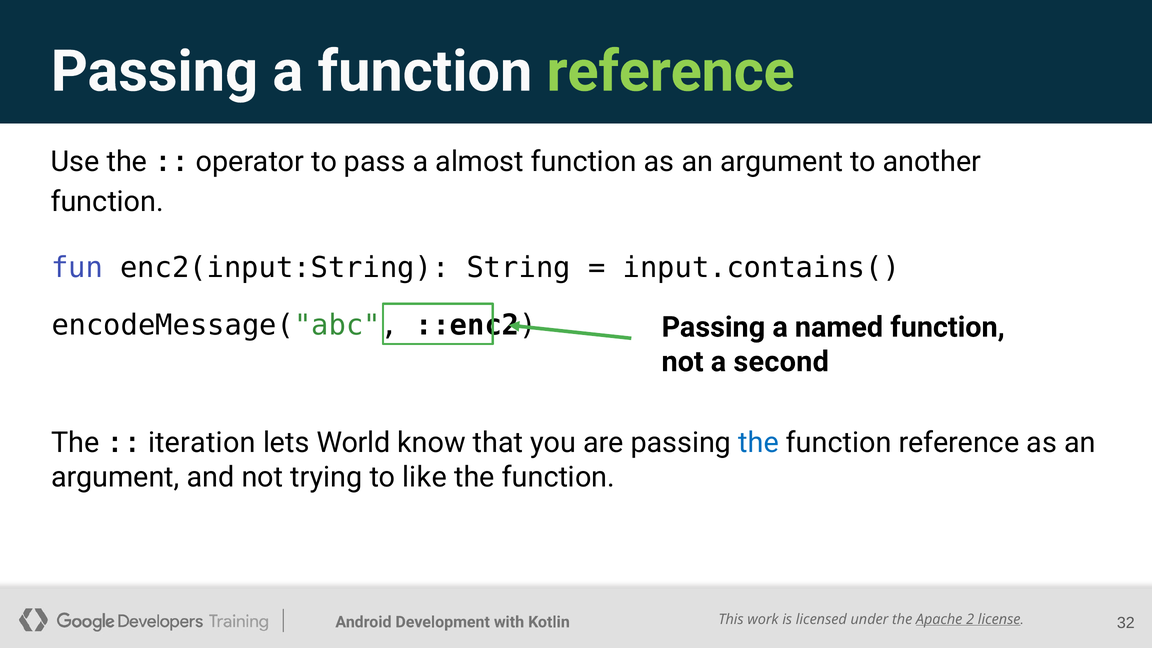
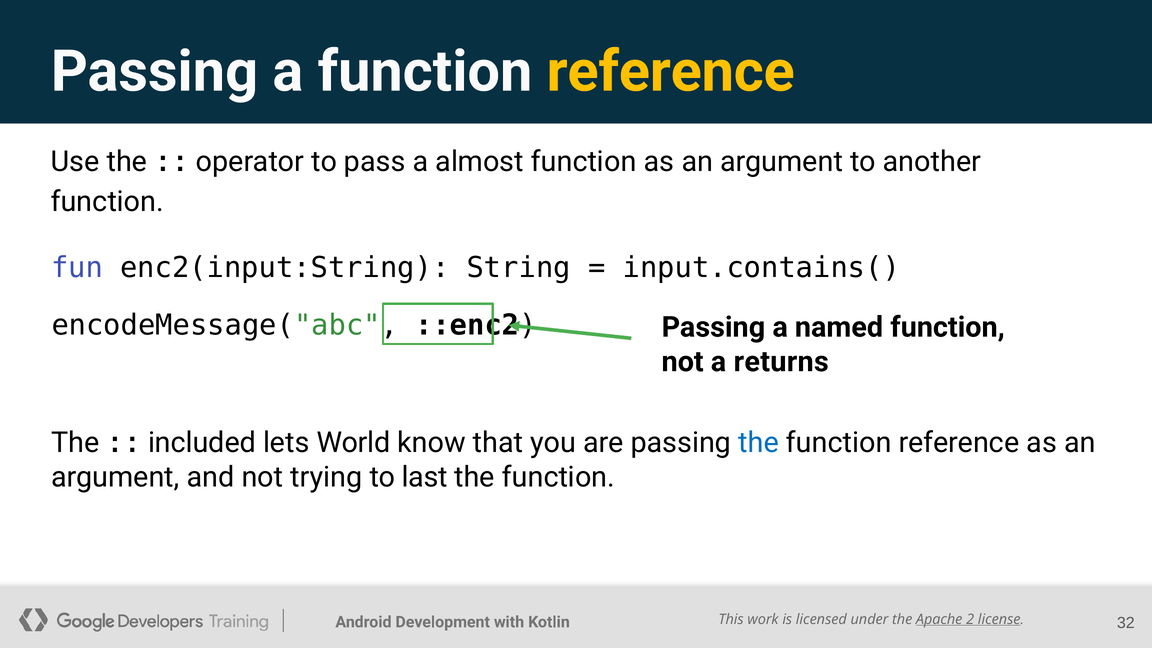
reference at (671, 72) colour: light green -> yellow
second: second -> returns
iteration: iteration -> included
like: like -> last
